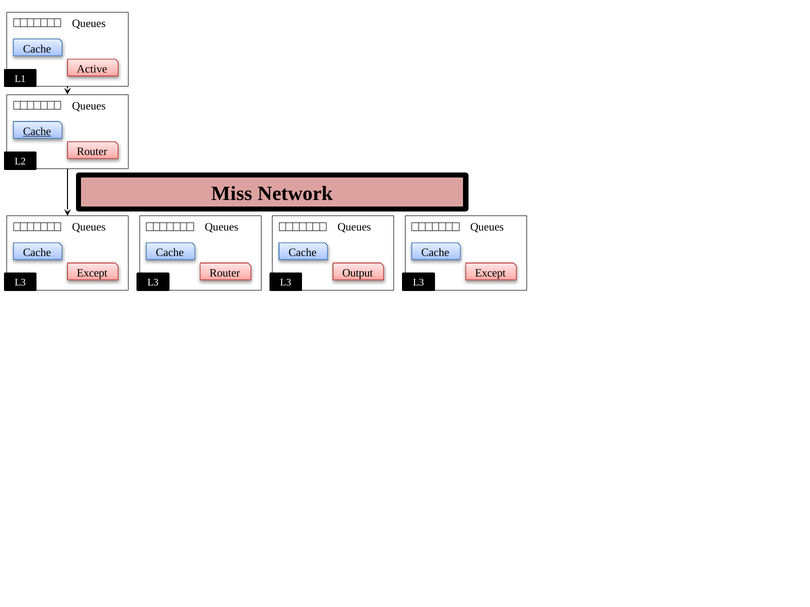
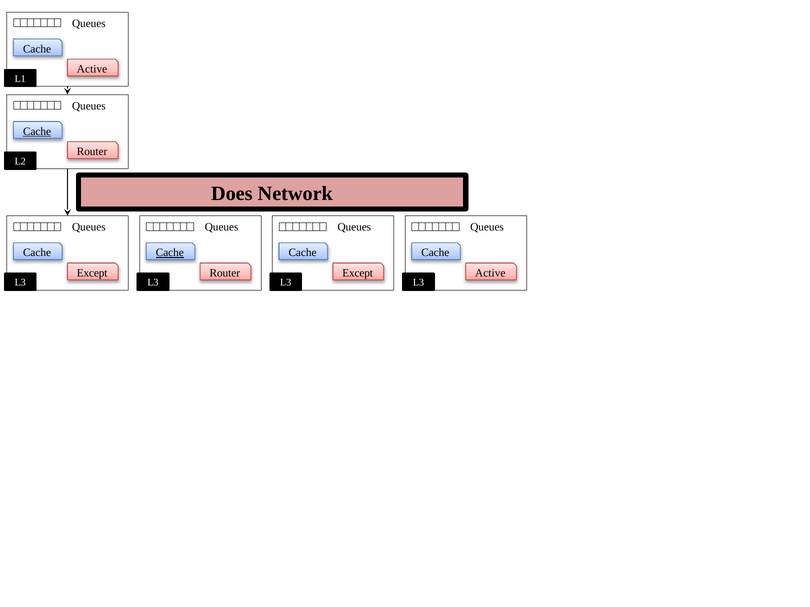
Miss: Miss -> Does
Cache at (170, 253) underline: none -> present
Output at (358, 273): Output -> Except
Except at (490, 273): Except -> Active
